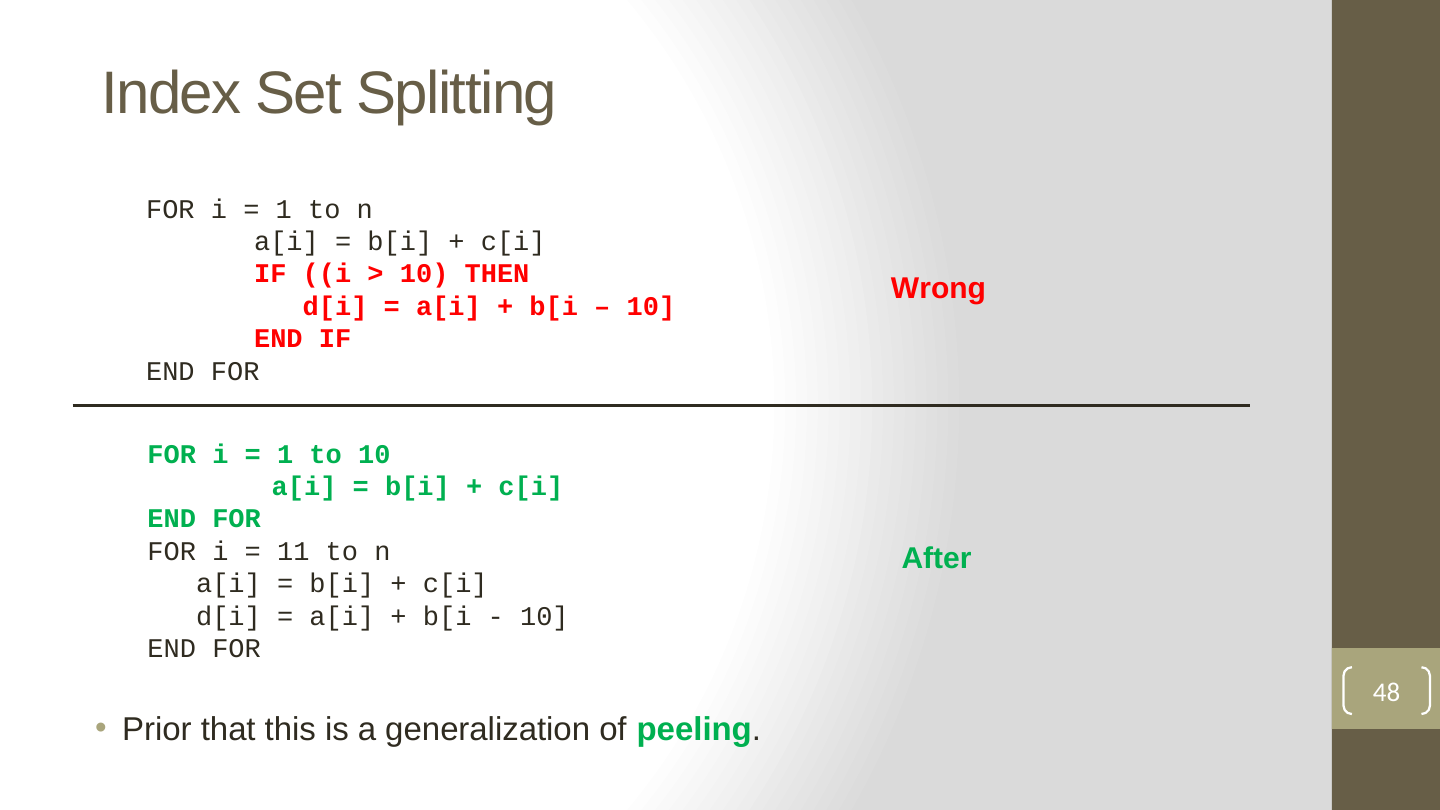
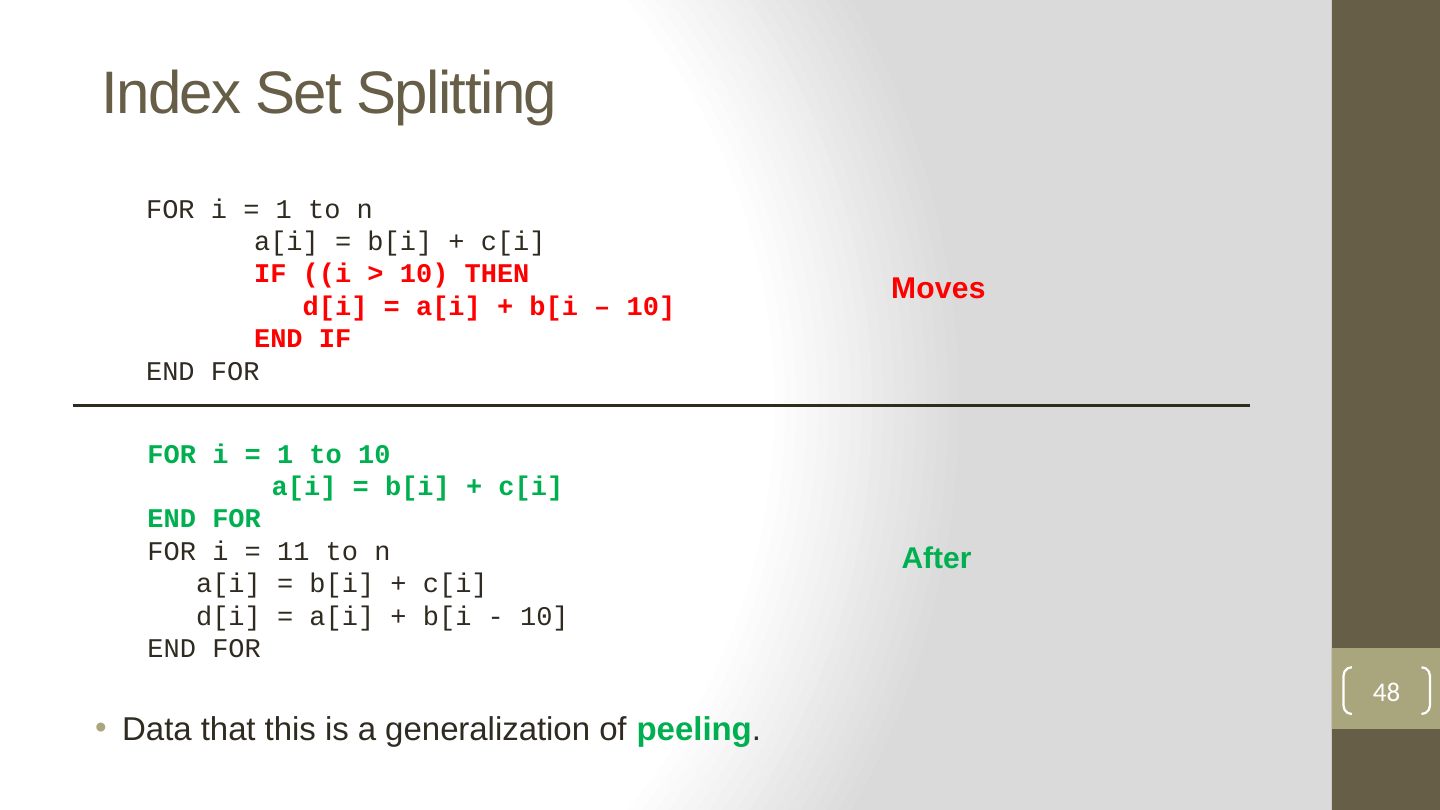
Wrong: Wrong -> Moves
Prior: Prior -> Data
